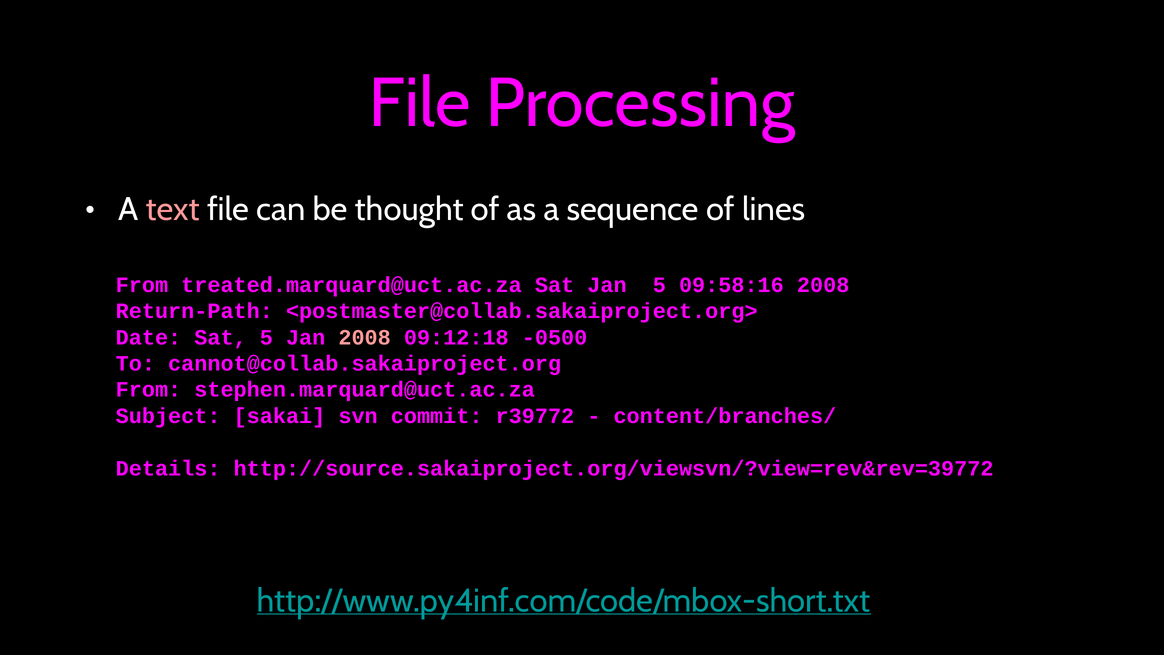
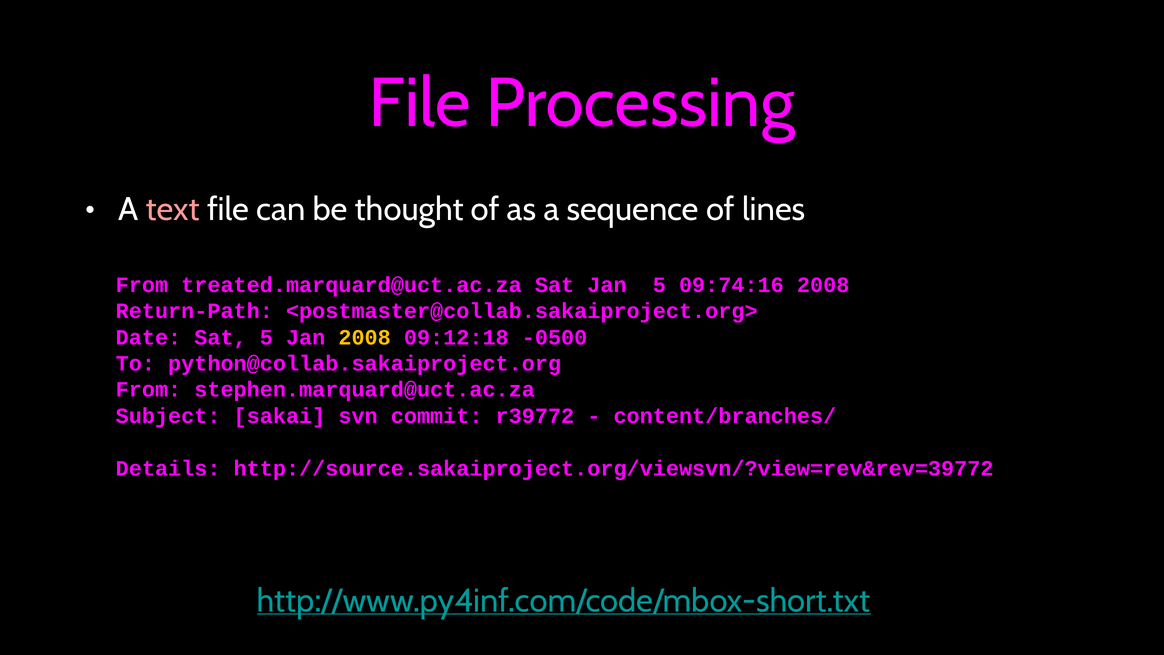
09:58:16: 09:58:16 -> 09:74:16
2008 at (365, 337) colour: pink -> yellow
cannot@collab.sakaiproject.org: cannot@collab.sakaiproject.org -> python@collab.sakaiproject.org
